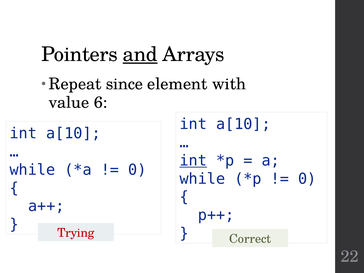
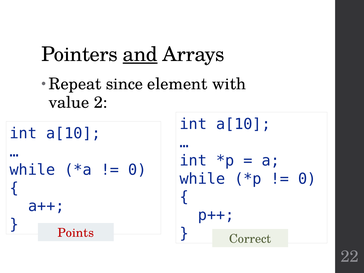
6: 6 -> 2
int at (193, 161) underline: present -> none
Trying: Trying -> Points
